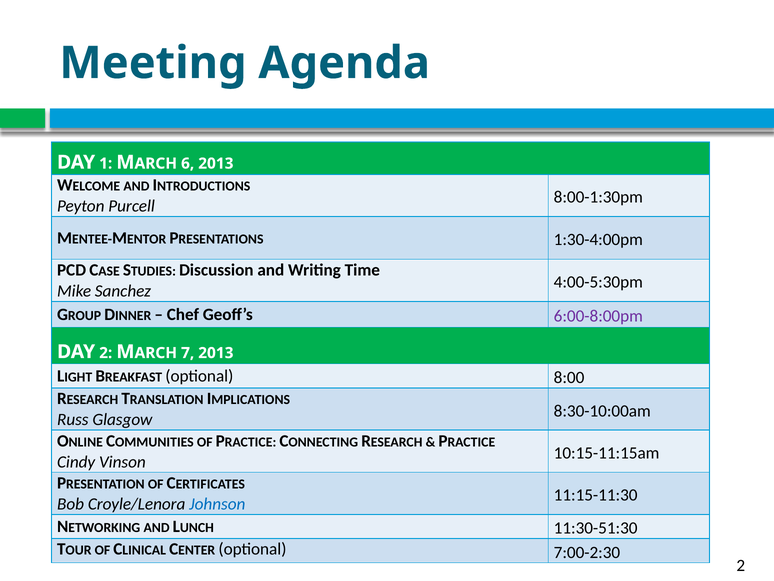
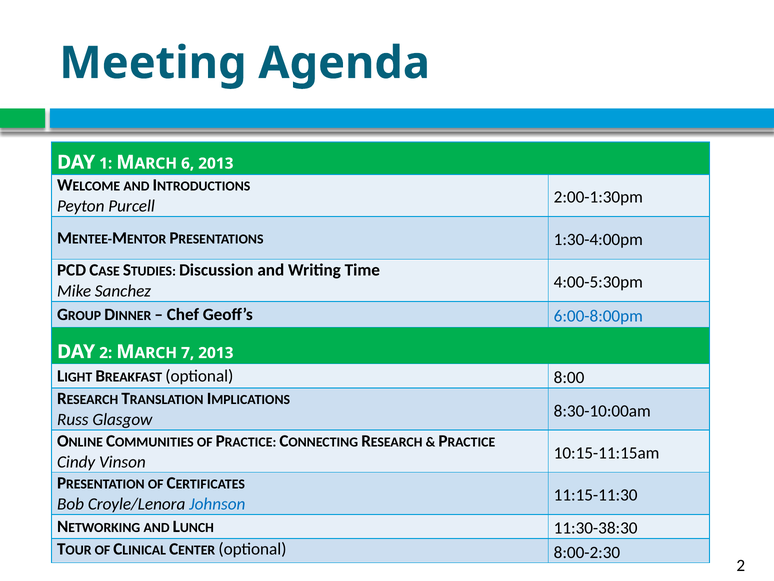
8:00-1:30pm: 8:00-1:30pm -> 2:00-1:30pm
6:00-8:00pm colour: purple -> blue
11:30-51:30: 11:30-51:30 -> 11:30-38:30
7:00-2:30: 7:00-2:30 -> 8:00-2:30
